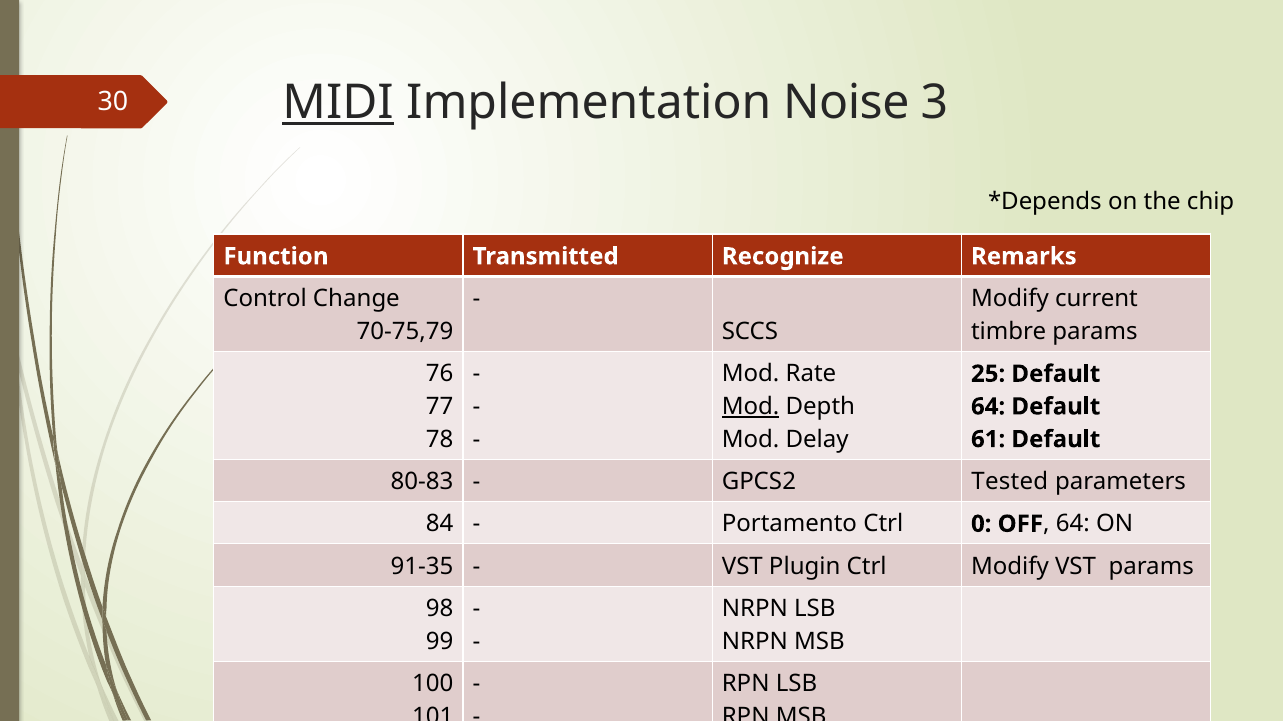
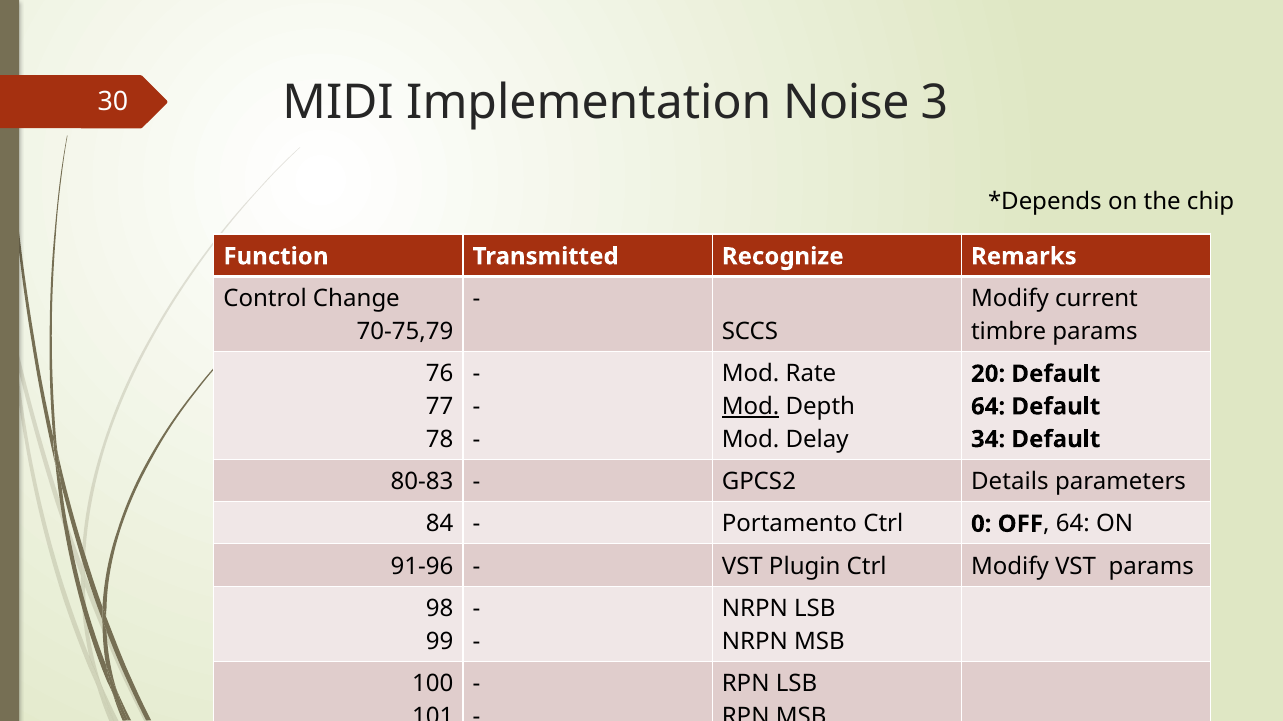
MIDI underline: present -> none
25: 25 -> 20
61: 61 -> 34
Tested: Tested -> Details
91-35: 91-35 -> 91-96
